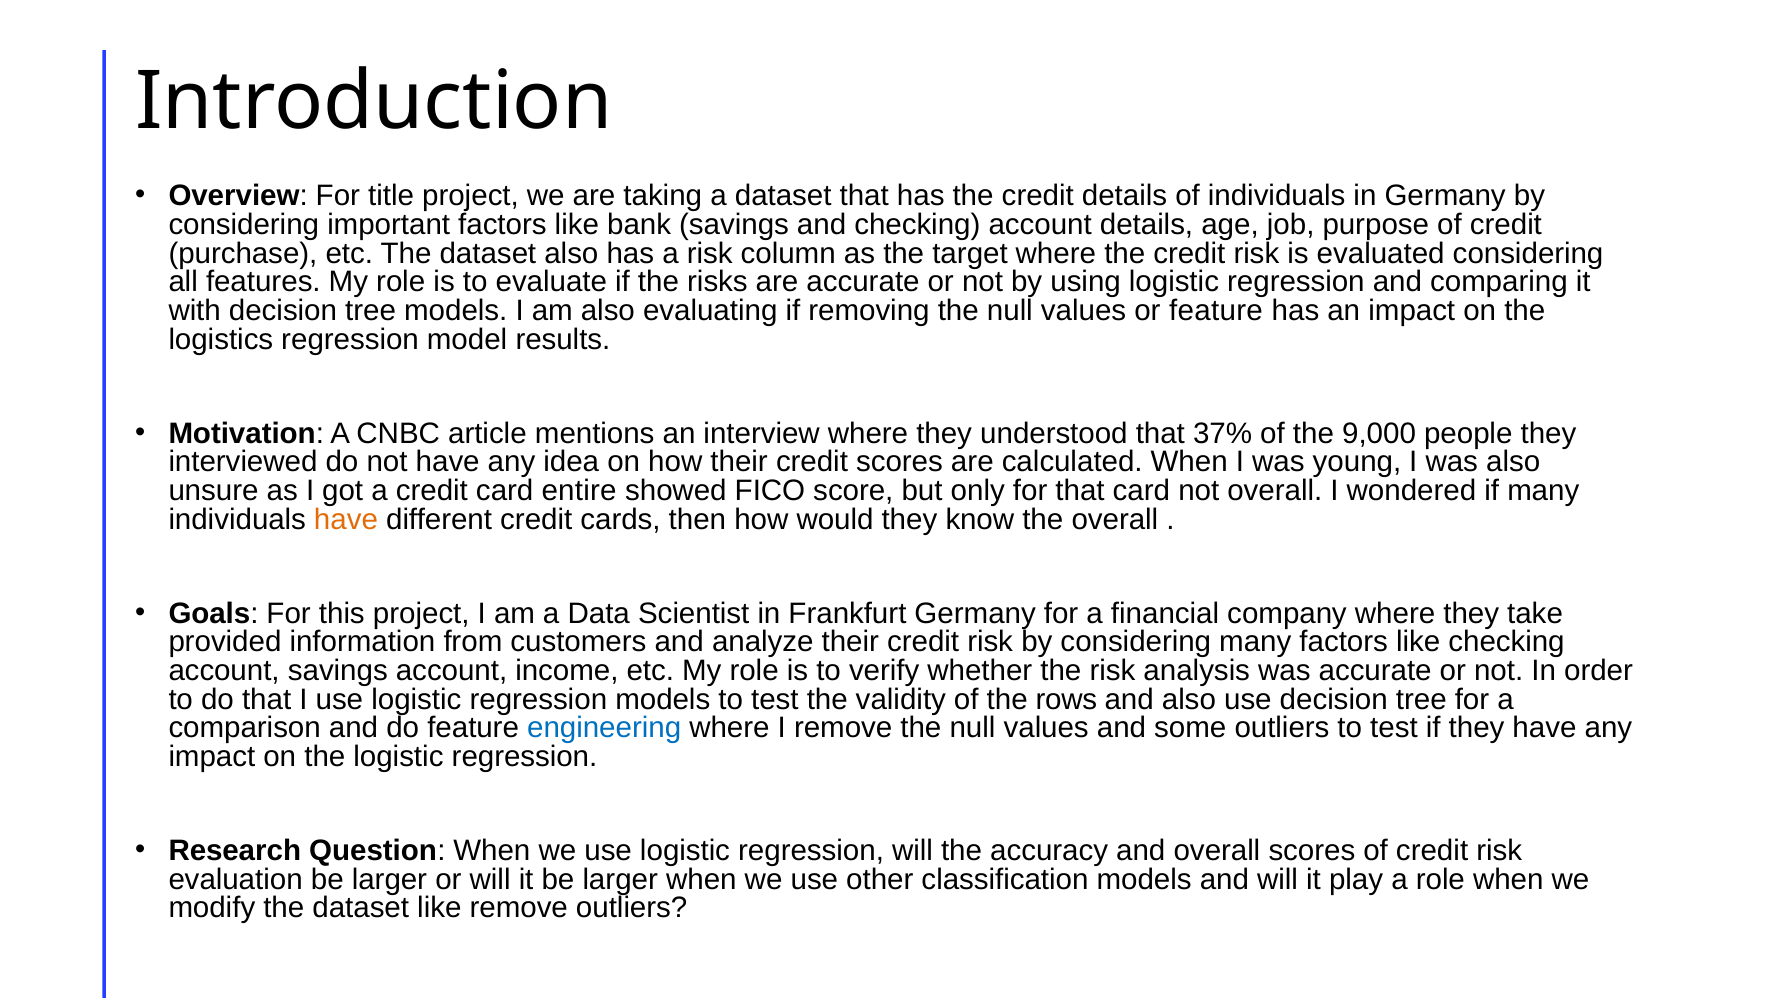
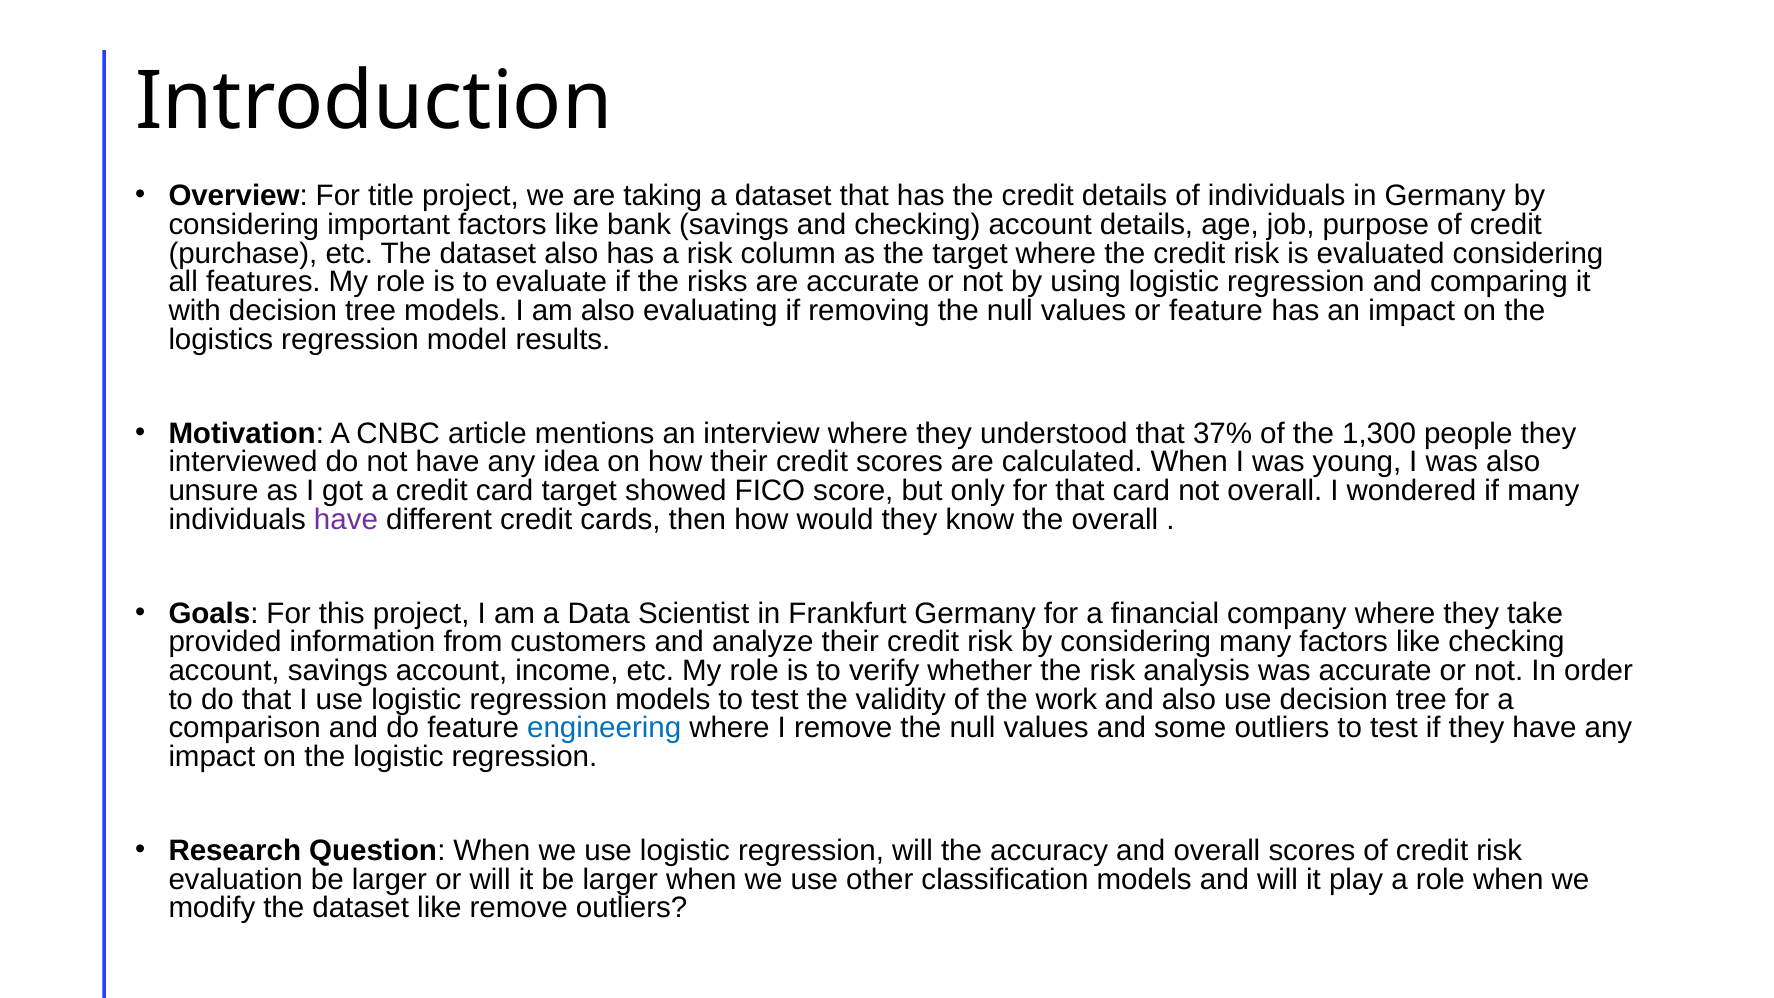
9,000: 9,000 -> 1,300
card entire: entire -> target
have at (346, 519) colour: orange -> purple
rows: rows -> work
